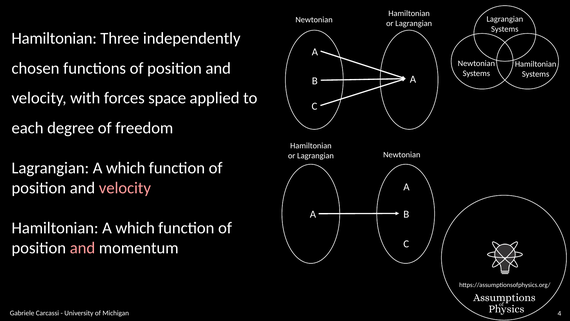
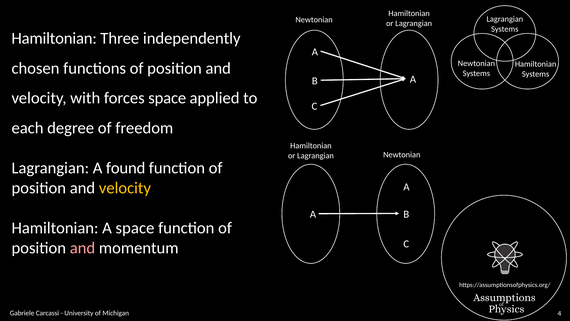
Lagrangian A which: which -> found
velocity at (125, 188) colour: pink -> yellow
Hamiltonian A which: which -> space
